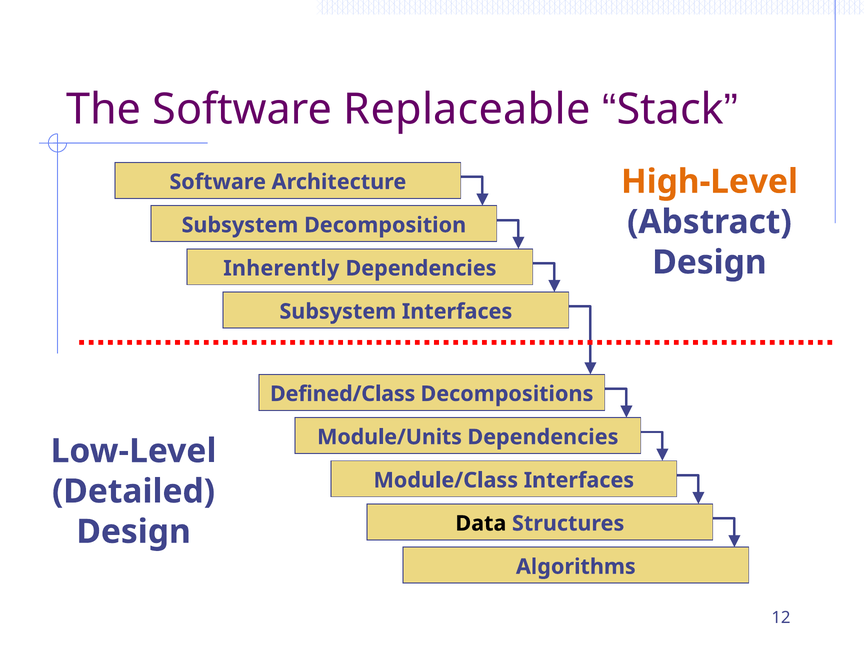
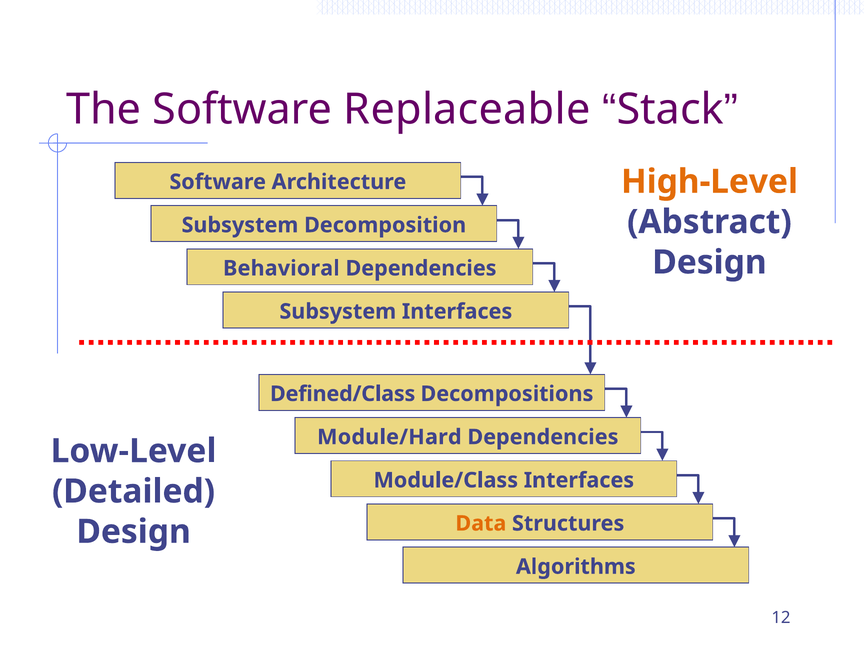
Inherently: Inherently -> Behavioral
Module/Units: Module/Units -> Module/Hard
Data colour: black -> orange
